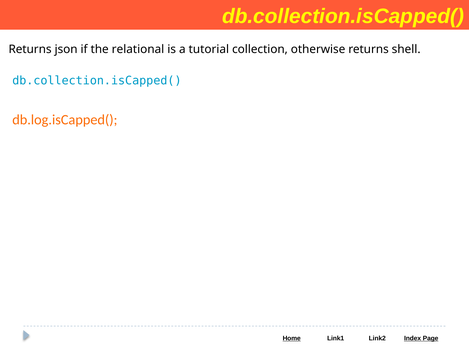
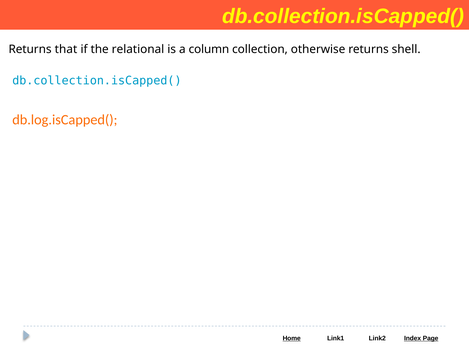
json: json -> that
tutorial: tutorial -> column
